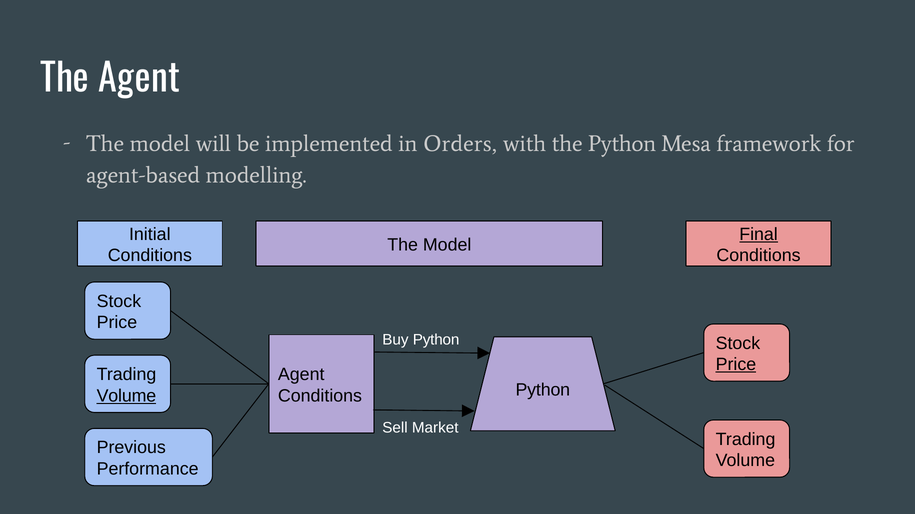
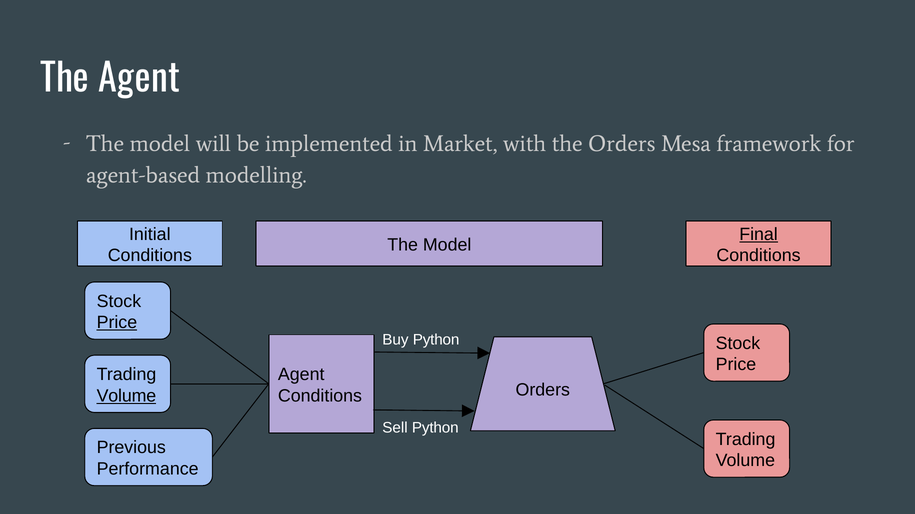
Orders: Orders -> Market
the Python: Python -> Orders
Price at (117, 323) underline: none -> present
Price at (736, 365) underline: present -> none
Python at (543, 391): Python -> Orders
Sell Market: Market -> Python
